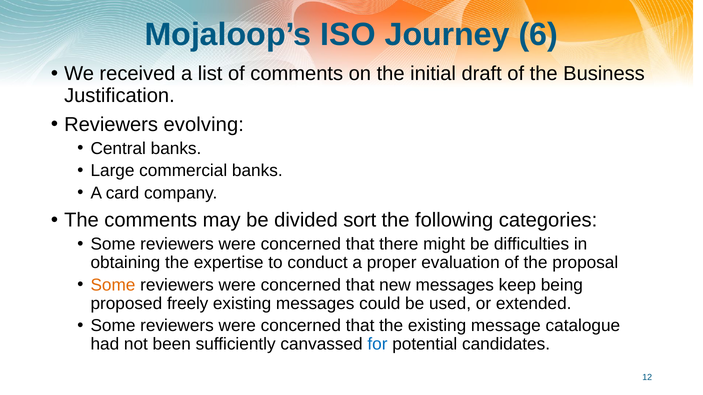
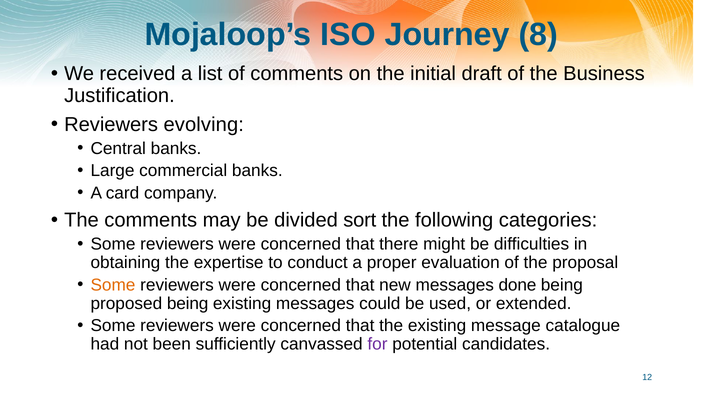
6: 6 -> 8
keep: keep -> done
proposed freely: freely -> being
for colour: blue -> purple
